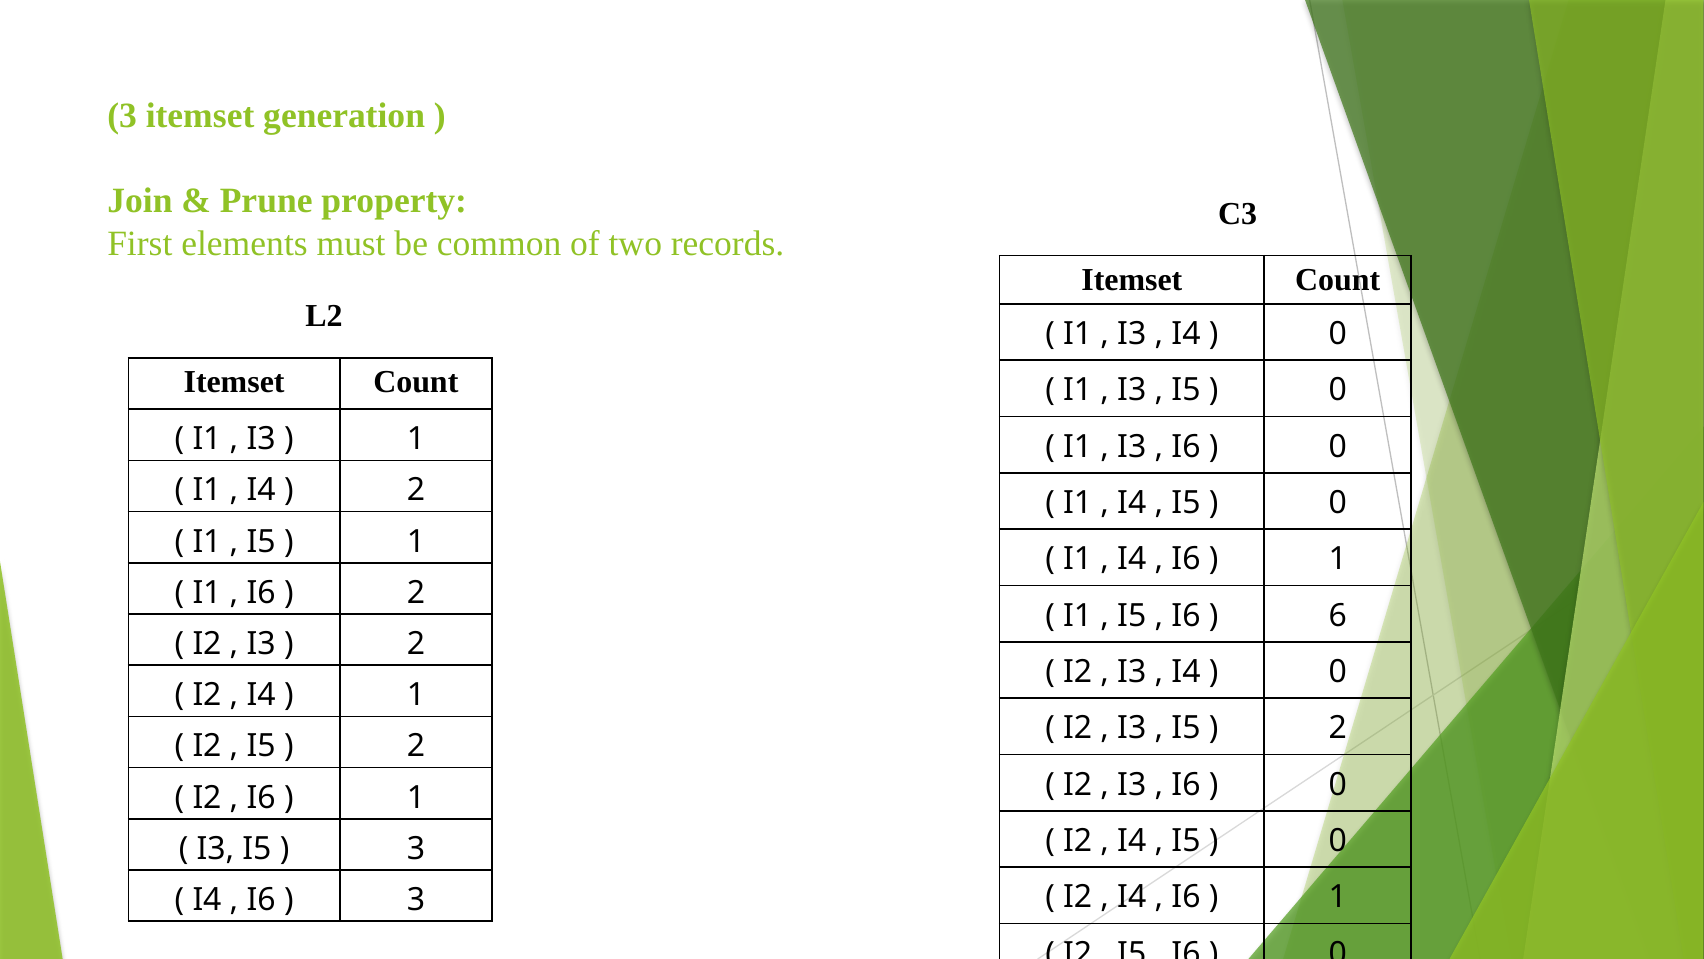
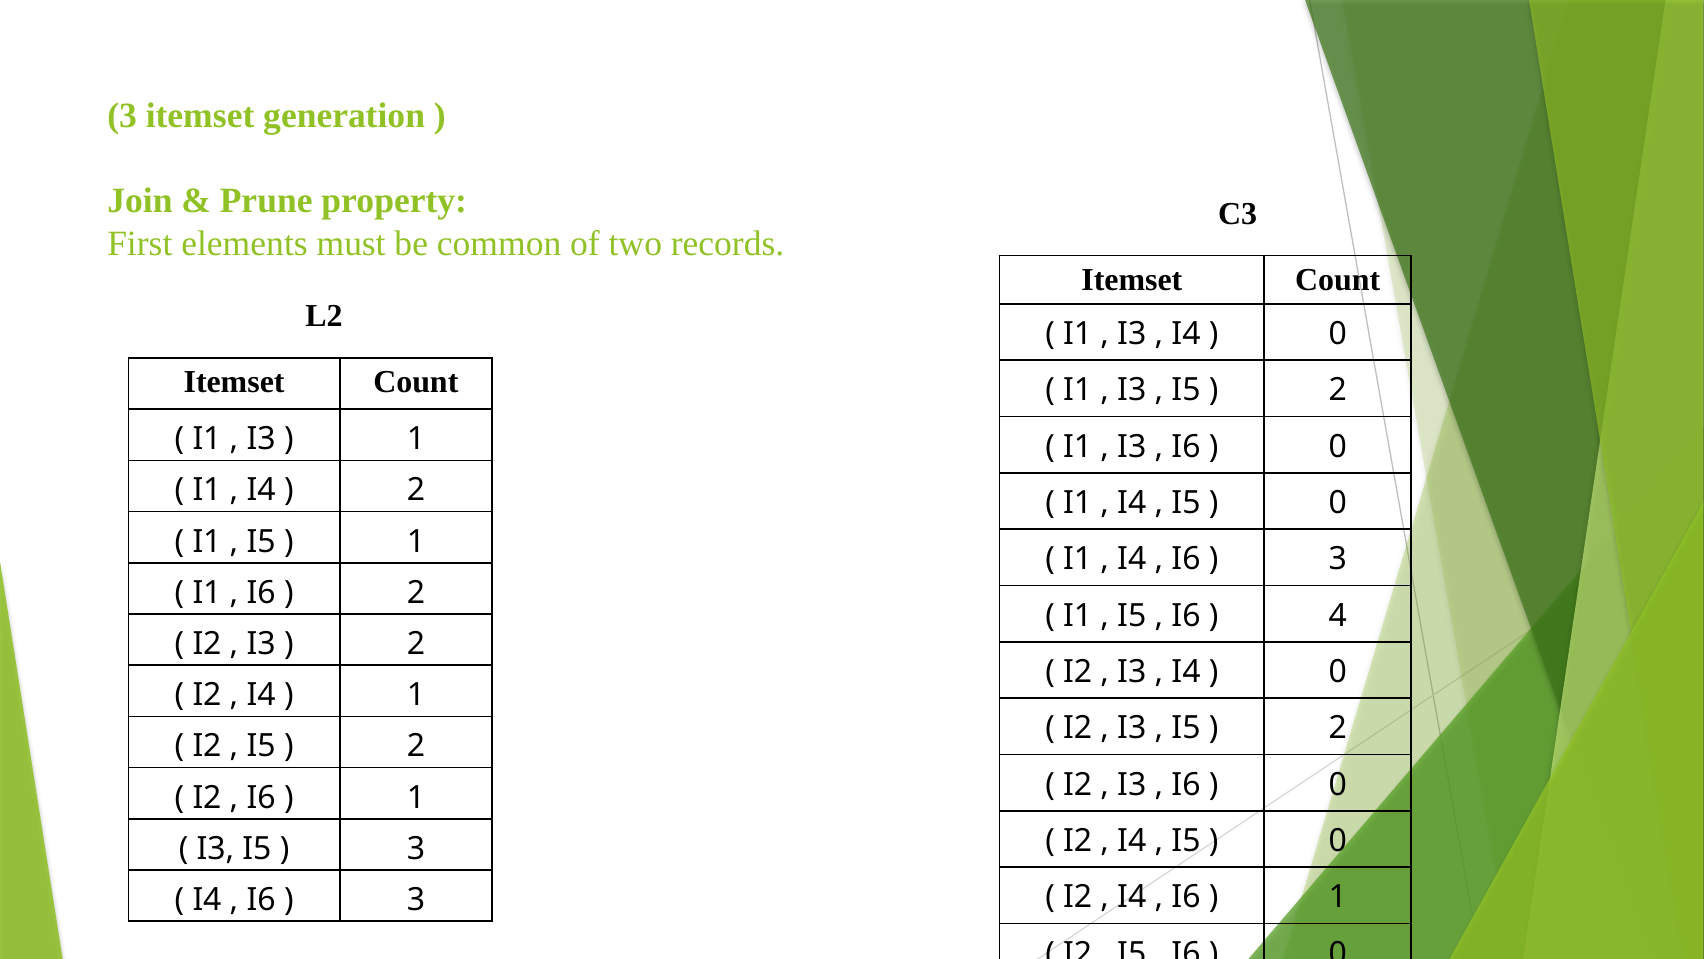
0 at (1338, 390): 0 -> 2
1 at (1338, 559): 1 -> 3
6: 6 -> 4
